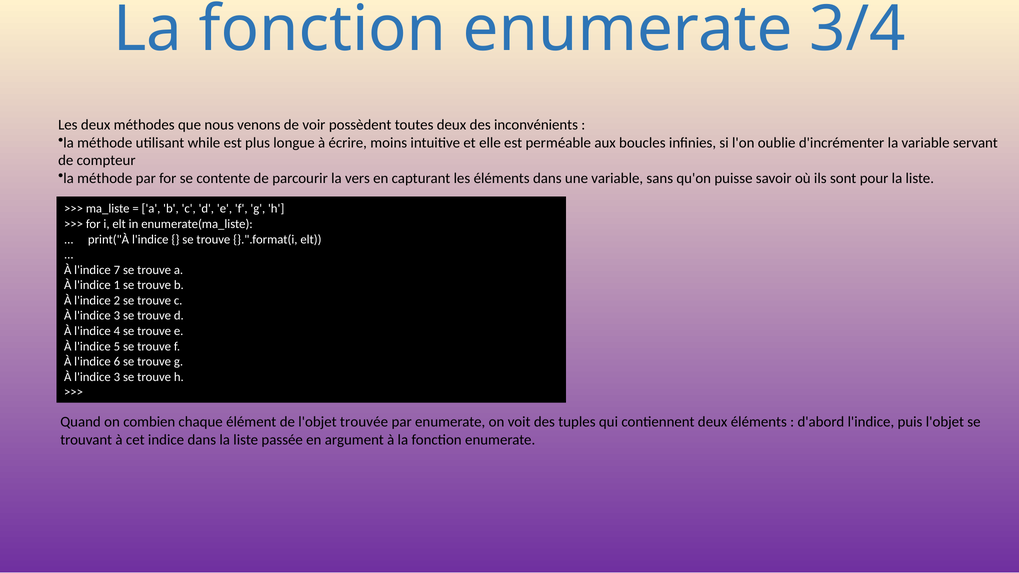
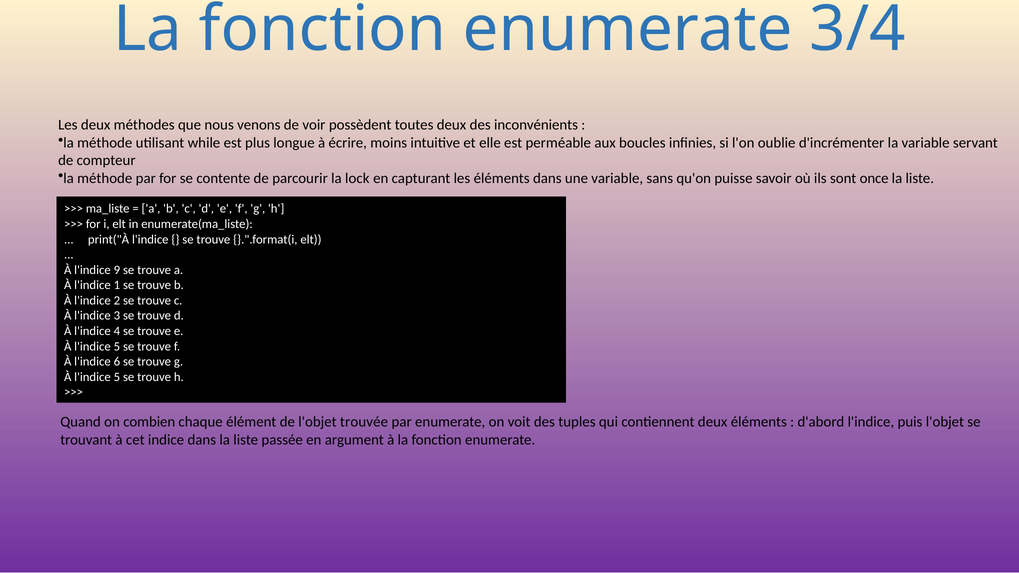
vers: vers -> lock
pour: pour -> once
7: 7 -> 9
3 at (117, 377): 3 -> 5
